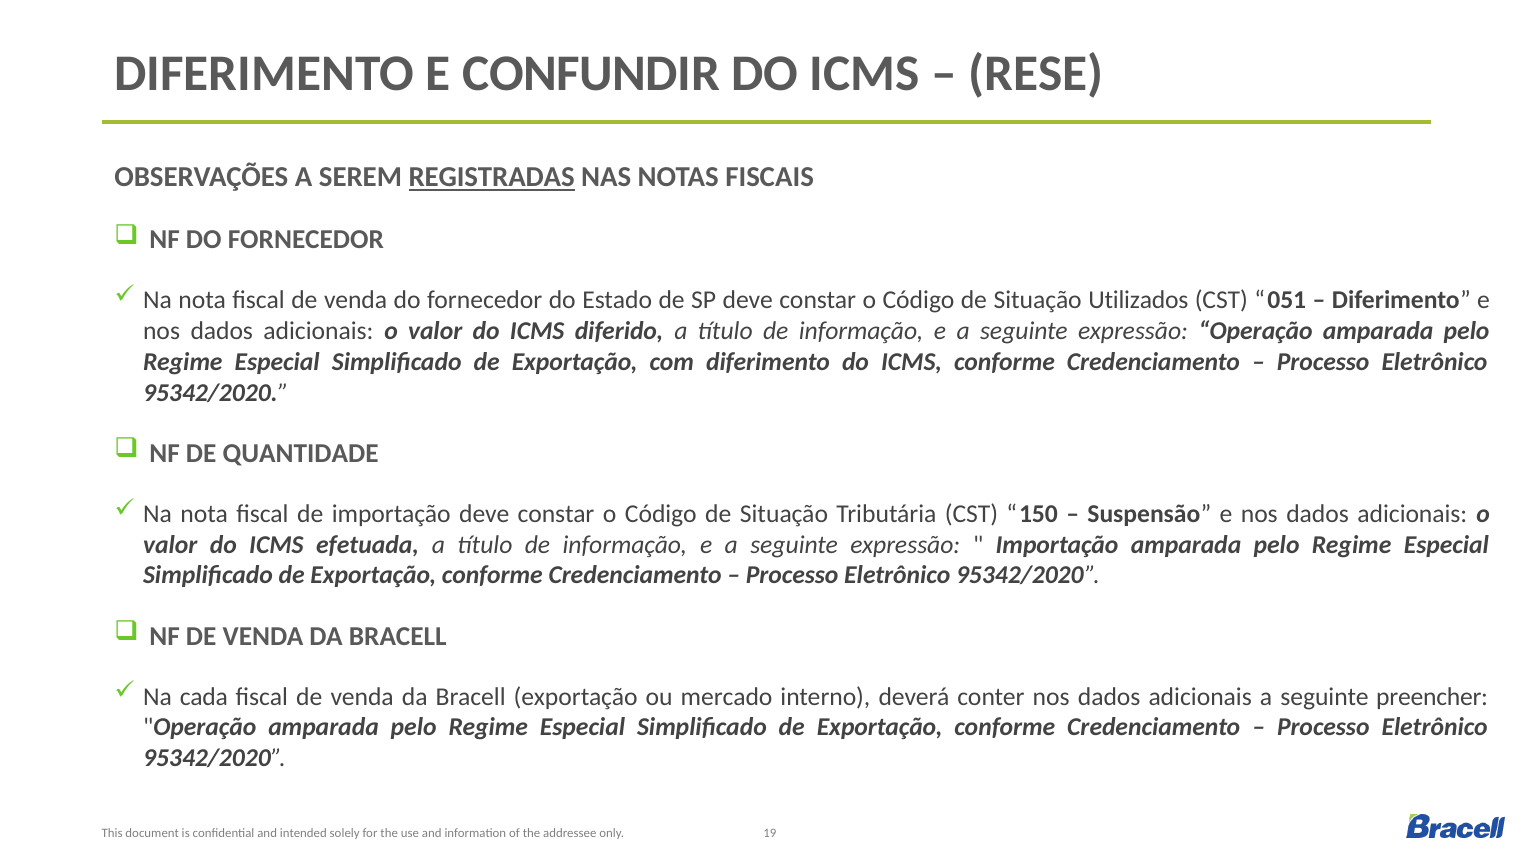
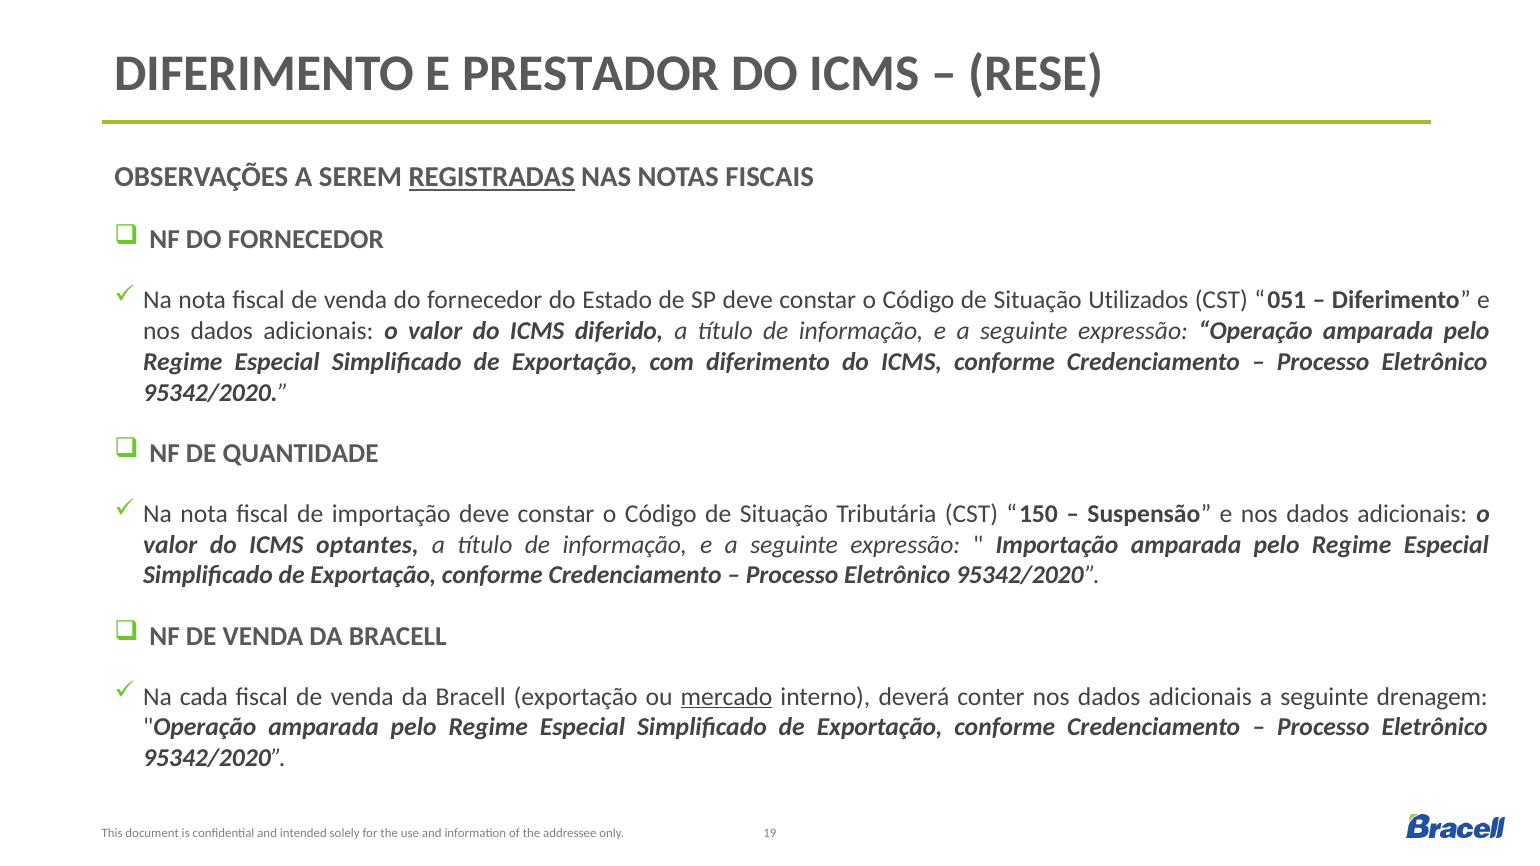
CONFUNDIR: CONFUNDIR -> PRESTADOR
efetuada: efetuada -> optantes
mercado underline: none -> present
preencher: preencher -> drenagem
